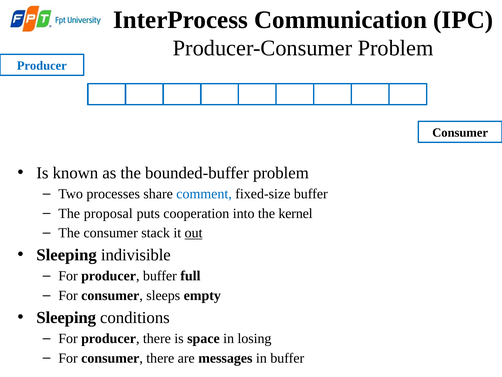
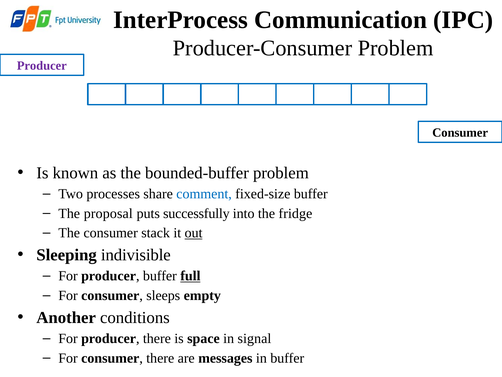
Producer at (42, 66) colour: blue -> purple
cooperation: cooperation -> successfully
kernel: kernel -> fridge
full underline: none -> present
Sleeping at (66, 317): Sleeping -> Another
losing: losing -> signal
